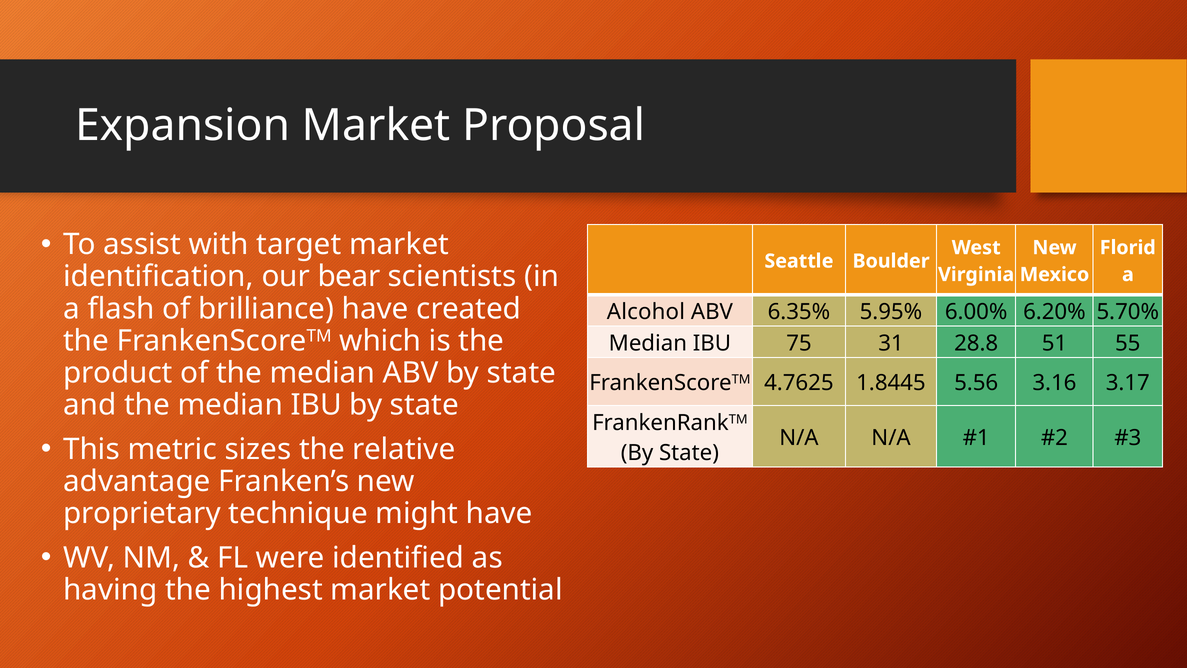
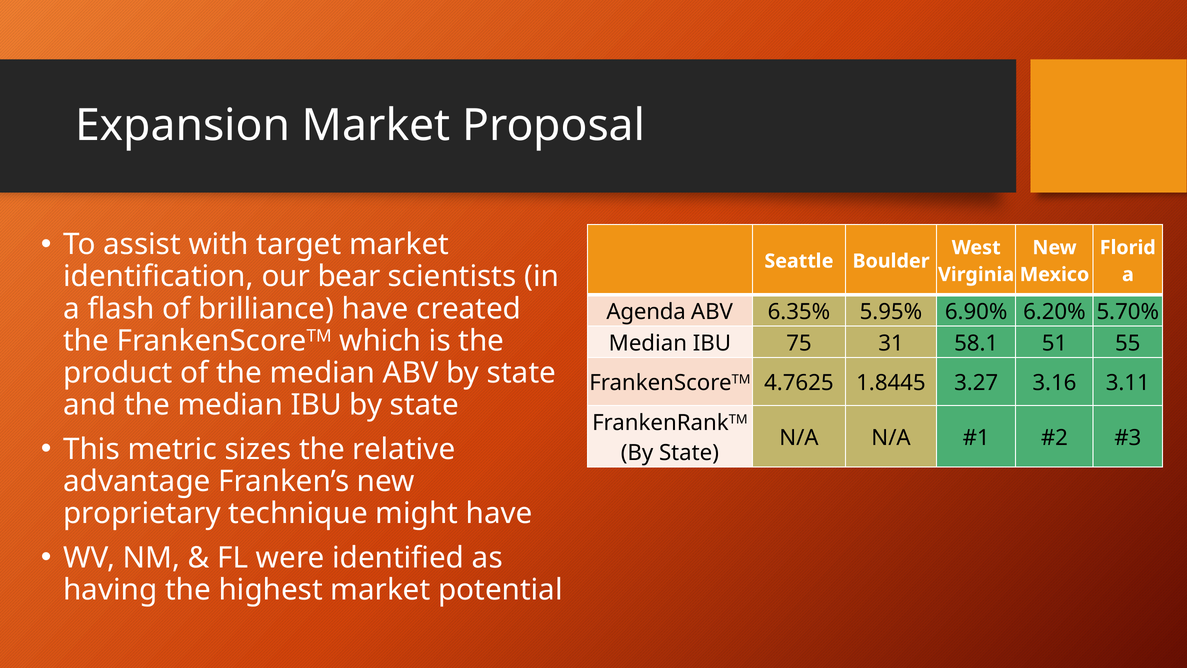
Alcohol: Alcohol -> Agenda
6.00%: 6.00% -> 6.90%
28.8: 28.8 -> 58.1
5.56: 5.56 -> 3.27
3.17: 3.17 -> 3.11
